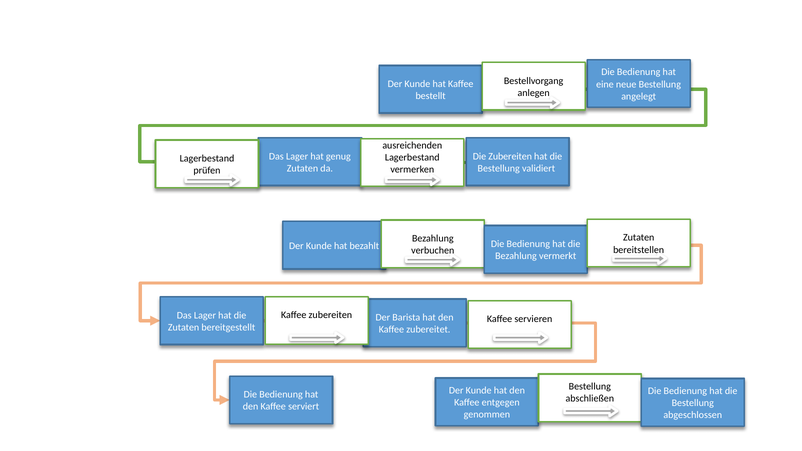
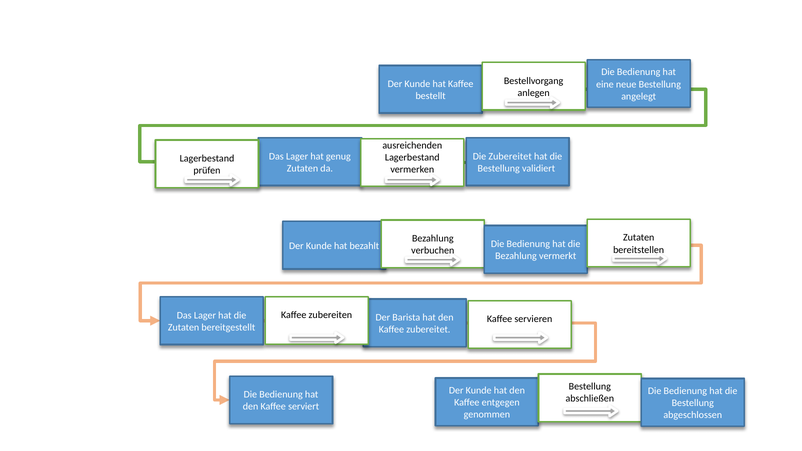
Die Zubereiten: Zubereiten -> Zubereitet
